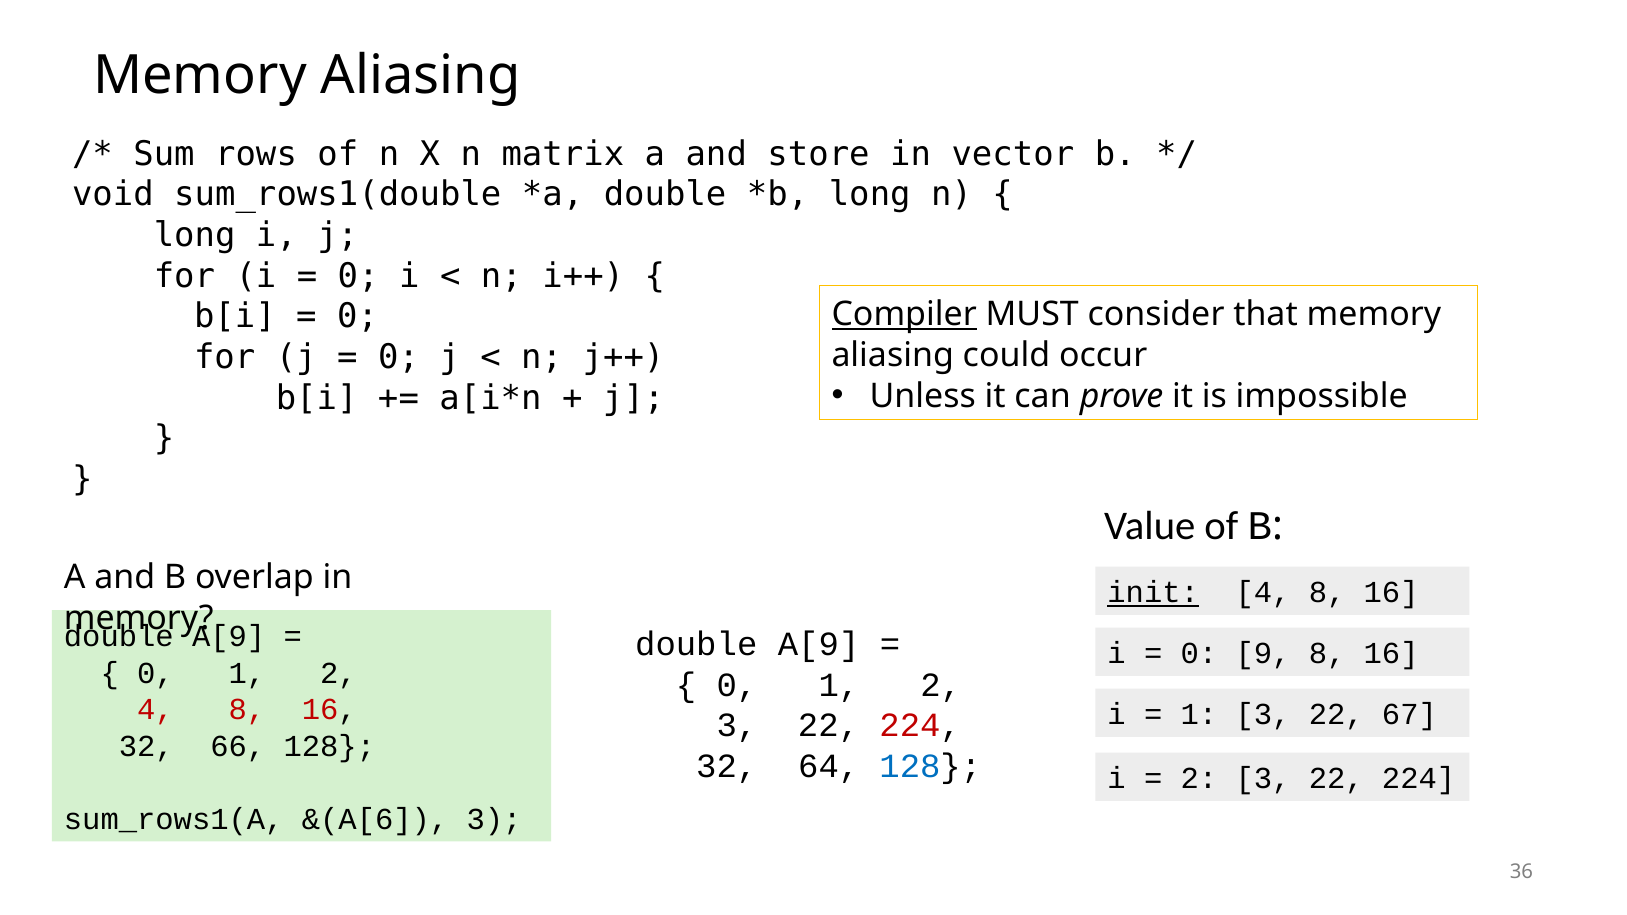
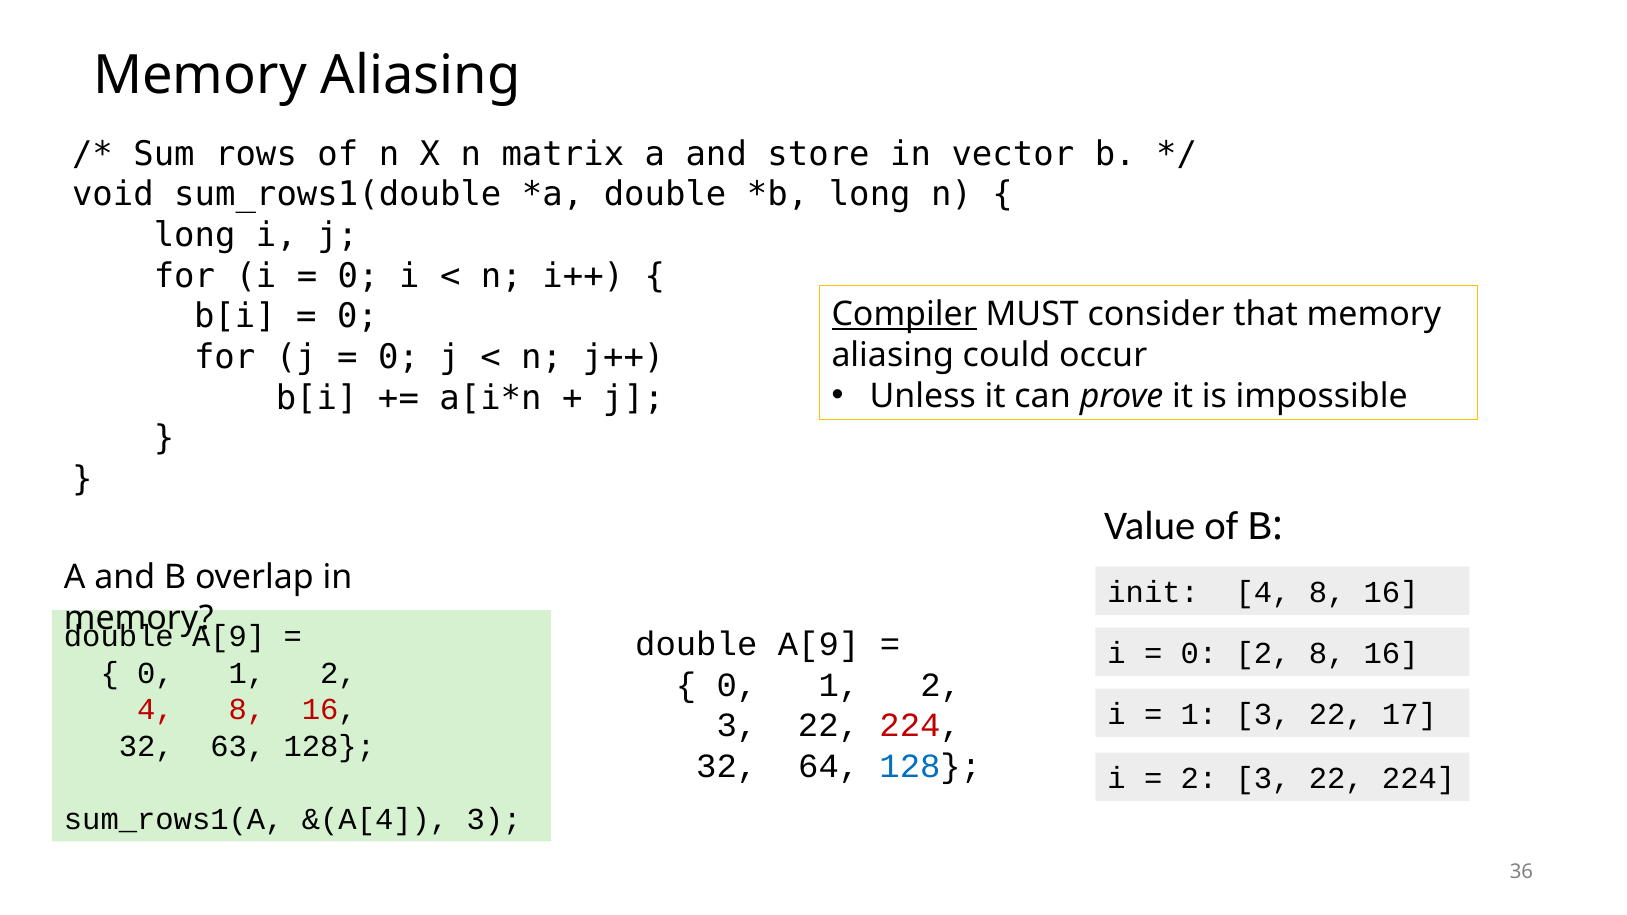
init underline: present -> none
0 9: 9 -> 2
67: 67 -> 17
66: 66 -> 63
&(A[6: &(A[6 -> &(A[4
